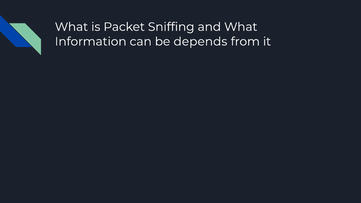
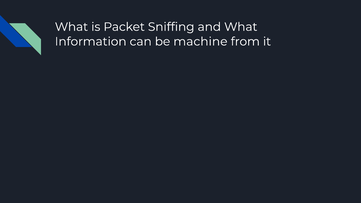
depends: depends -> machine
